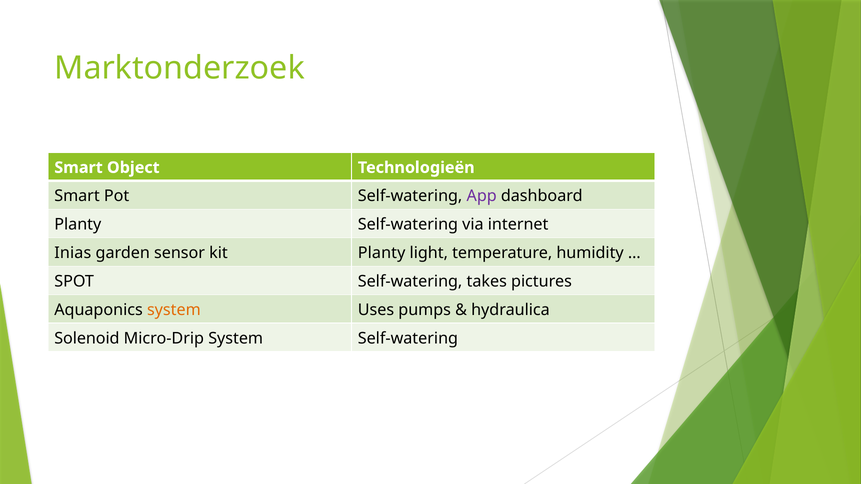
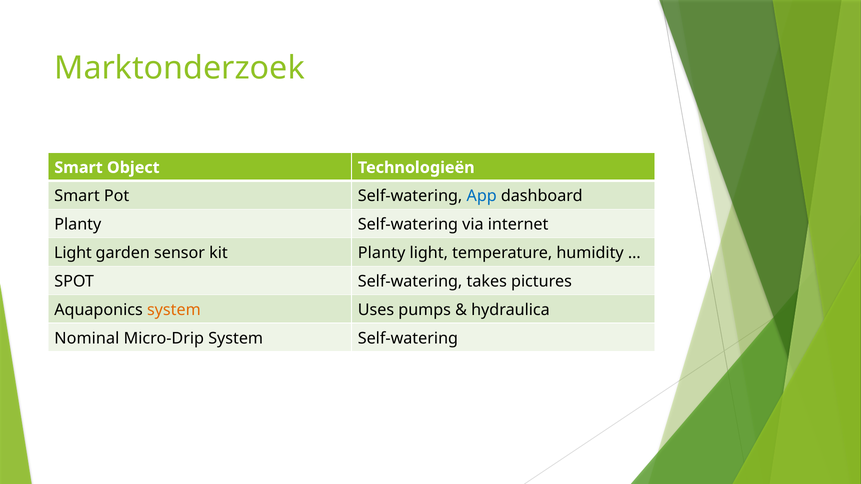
App colour: purple -> blue
Inias at (73, 253): Inias -> Light
Solenoid: Solenoid -> Nominal
